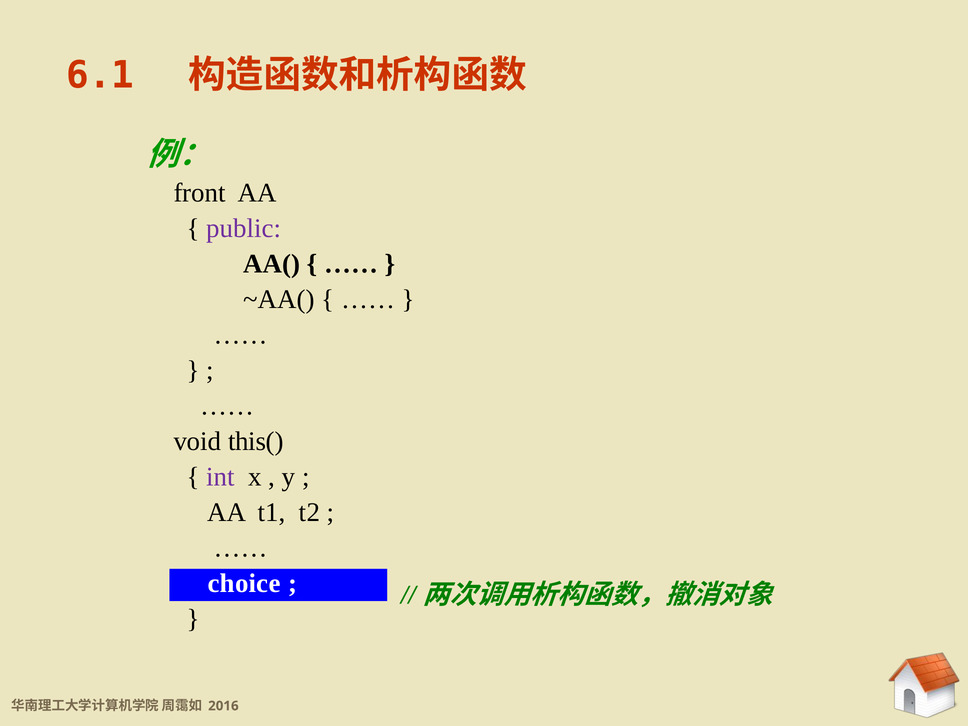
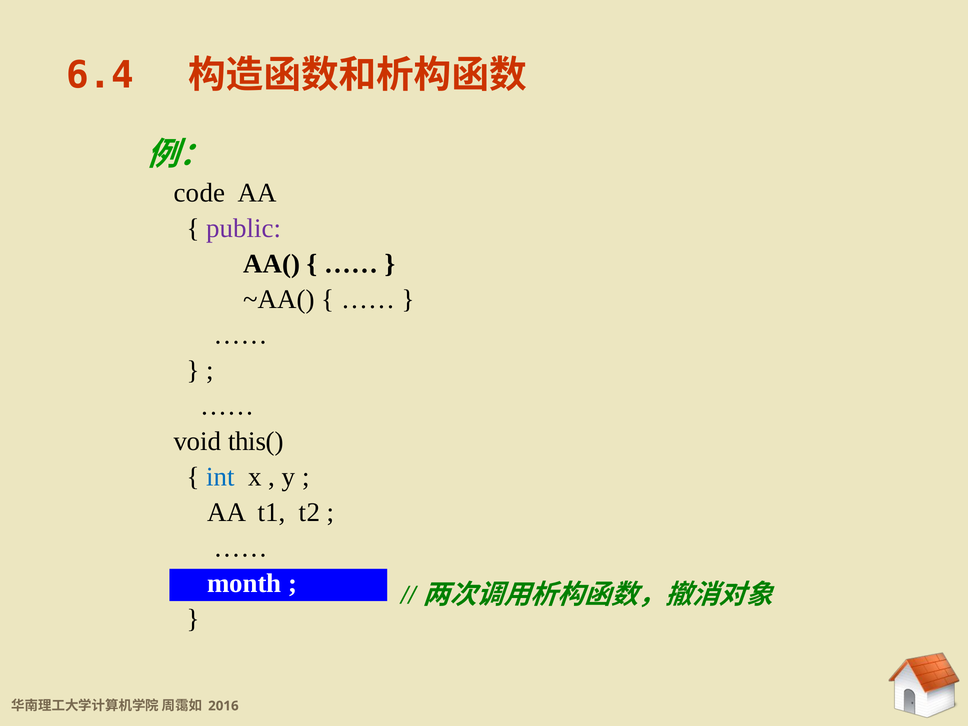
6.1: 6.1 -> 6.4
front: front -> code
int colour: purple -> blue
choice: choice -> month
